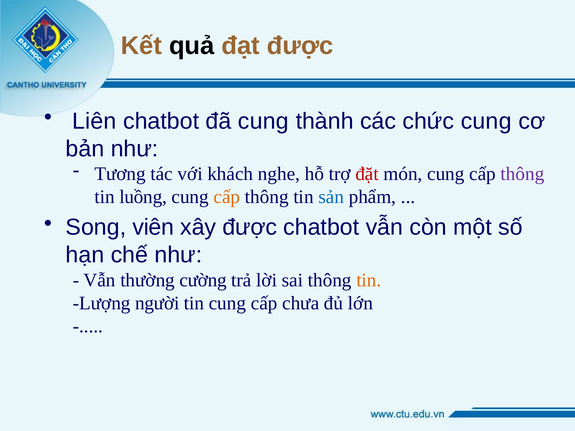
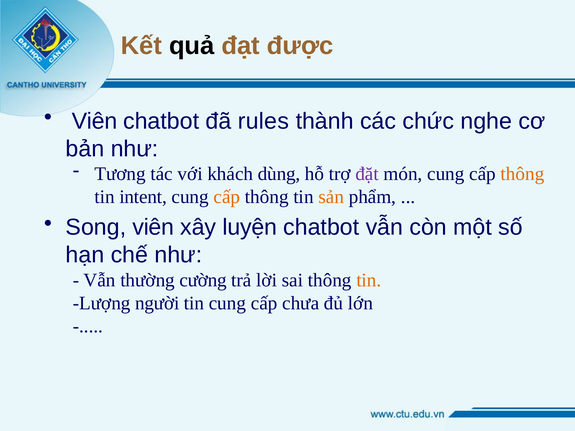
Liên at (94, 121): Liên -> Viên
đã cung: cung -> rules
chức cung: cung -> nghe
nghe: nghe -> dùng
đặt colour: red -> purple
thông at (522, 174) colour: purple -> orange
luồng: luồng -> intent
sản colour: blue -> orange
xây được: được -> luyện
